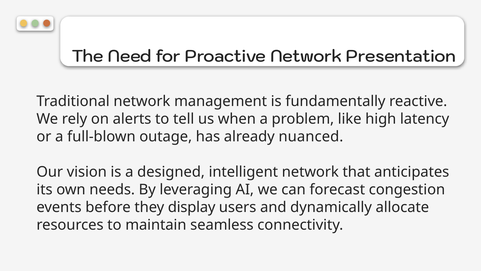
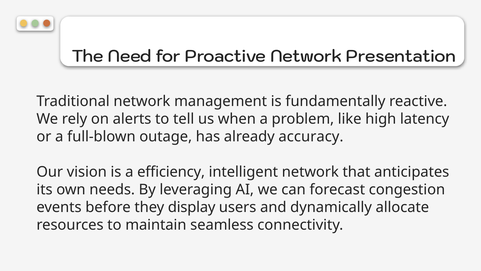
nuanced: nuanced -> accuracy
designed: designed -> efficiency
